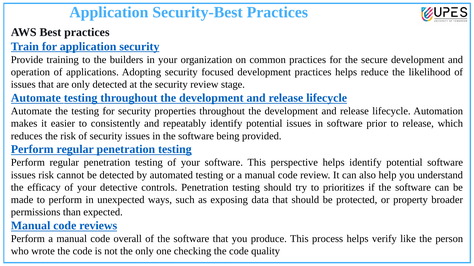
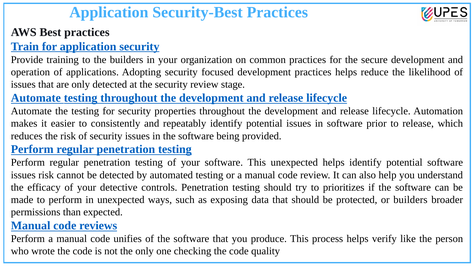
This perspective: perspective -> unexpected
or property: property -> builders
overall: overall -> unifies
